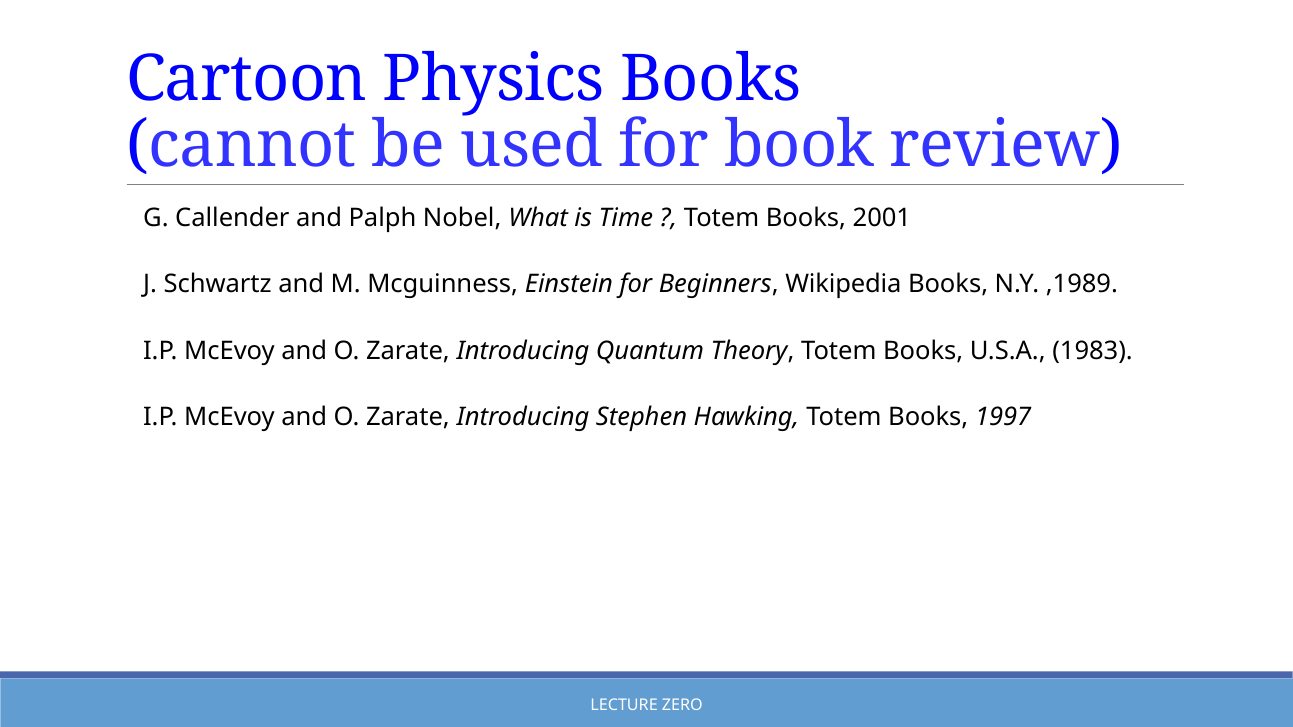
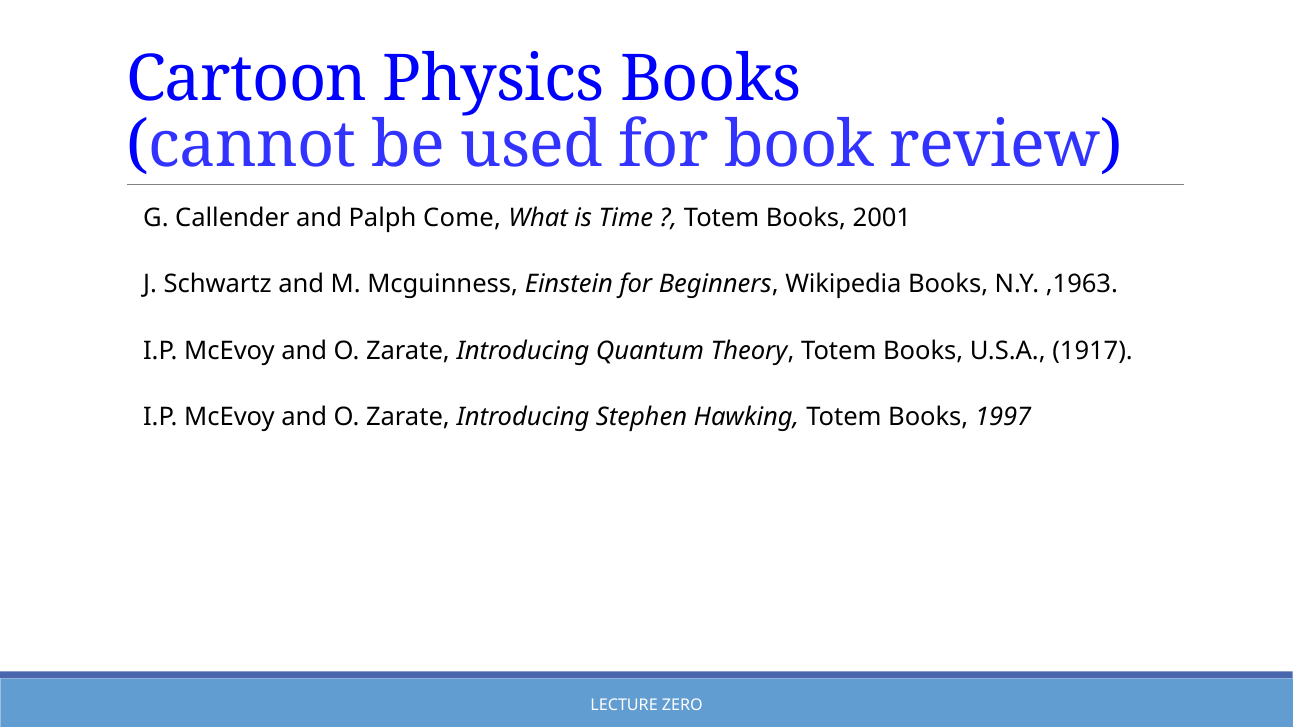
Nobel: Nobel -> Come
,1989: ,1989 -> ,1963
1983: 1983 -> 1917
